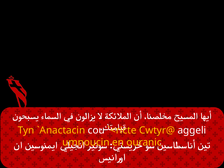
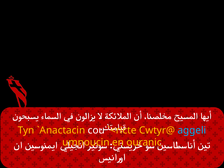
aggeli colour: white -> light blue
